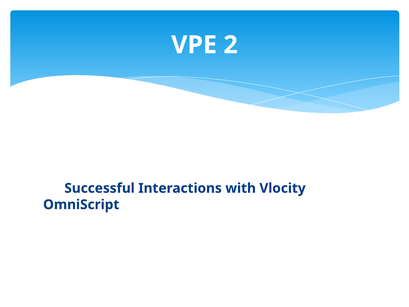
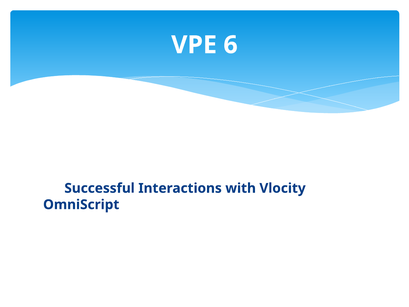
2: 2 -> 6
